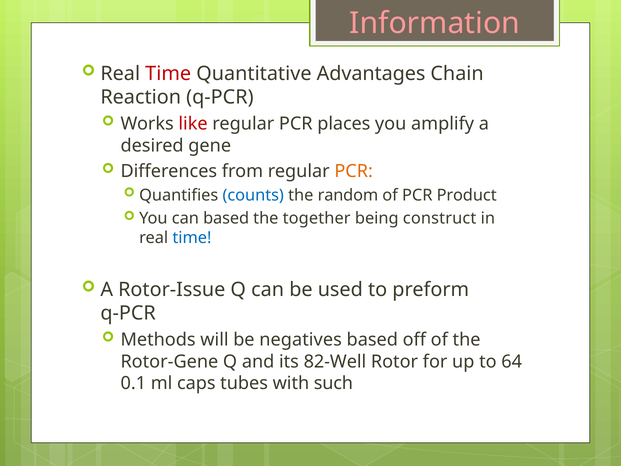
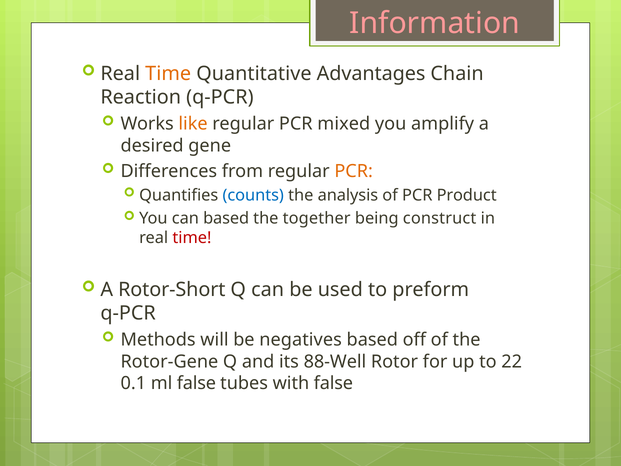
Time at (168, 74) colour: red -> orange
like colour: red -> orange
places: places -> mixed
random: random -> analysis
time at (192, 238) colour: blue -> red
Rotor-Issue: Rotor-Issue -> Rotor-Short
82-Well: 82-Well -> 88-Well
64: 64 -> 22
ml caps: caps -> false
with such: such -> false
